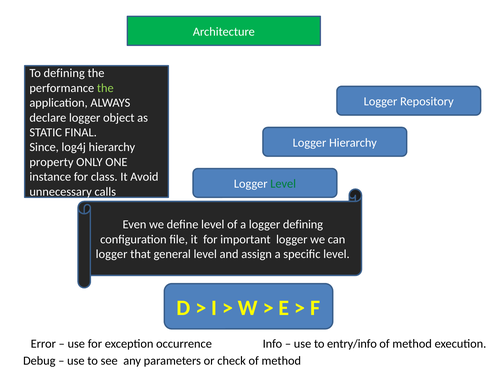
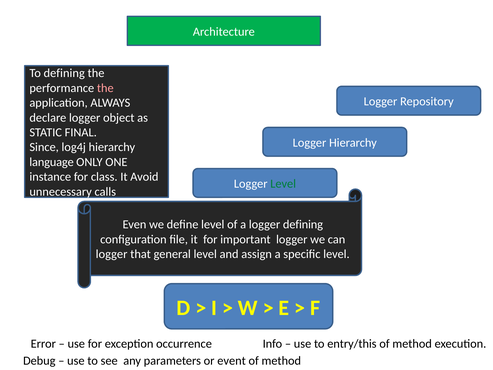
the at (105, 88) colour: light green -> pink
property: property -> language
entry/info: entry/info -> entry/this
check: check -> event
